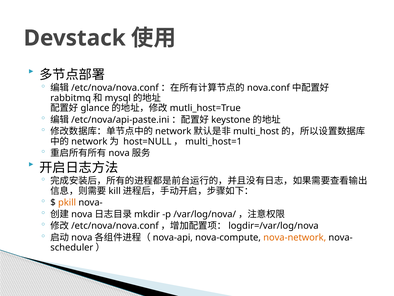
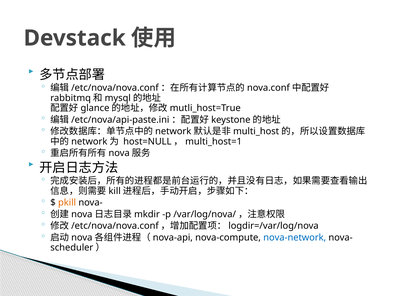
nova-network colour: orange -> blue
